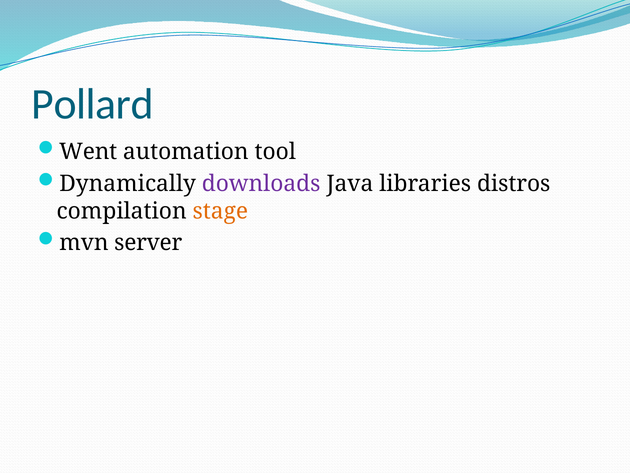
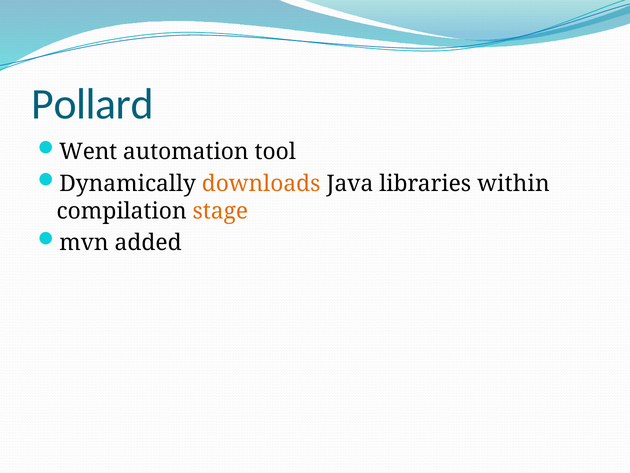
downloads colour: purple -> orange
distros: distros -> within
server: server -> added
